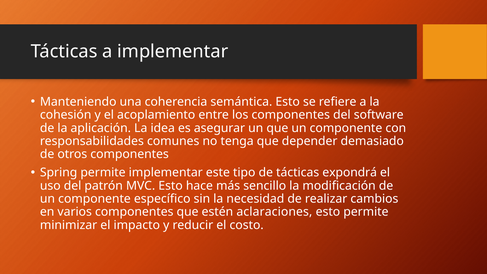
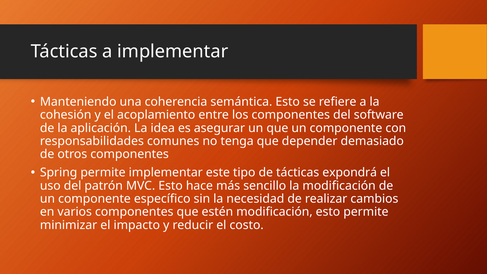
estén aclaraciones: aclaraciones -> modificación
